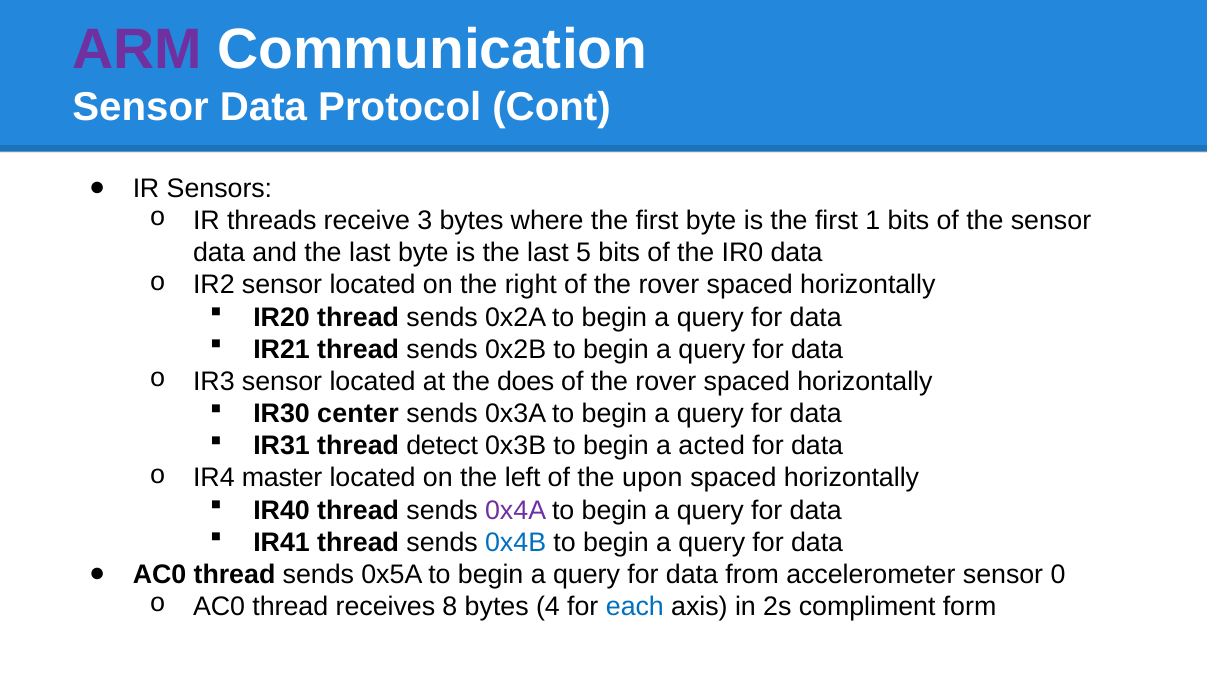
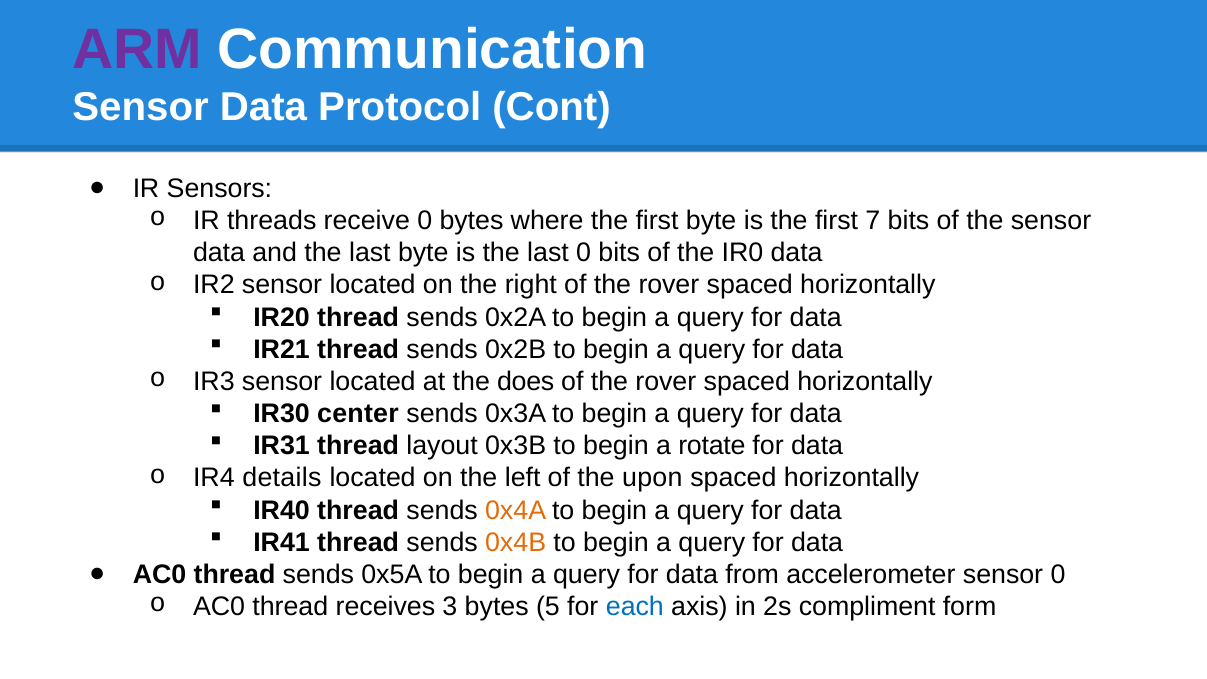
receive 3: 3 -> 0
1: 1 -> 7
last 5: 5 -> 0
detect: detect -> layout
acted: acted -> rotate
master: master -> details
0x4A colour: purple -> orange
0x4B colour: blue -> orange
8: 8 -> 3
4: 4 -> 5
